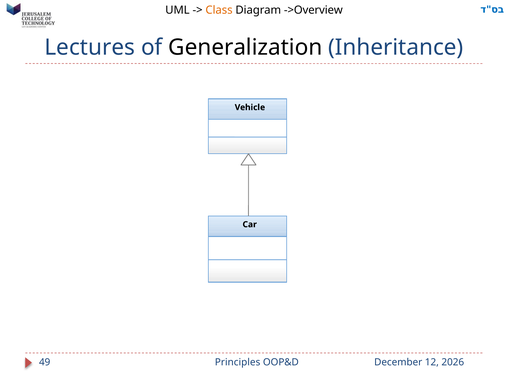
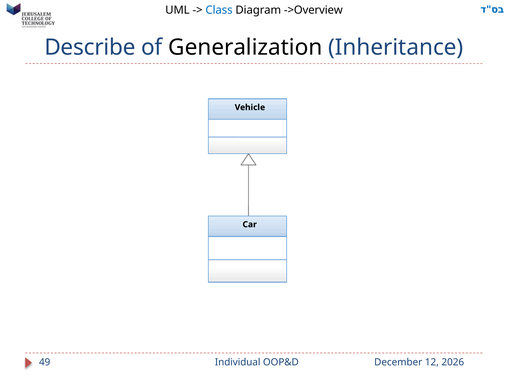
Class colour: orange -> blue
Lectures: Lectures -> Describe
Principles: Principles -> Individual
